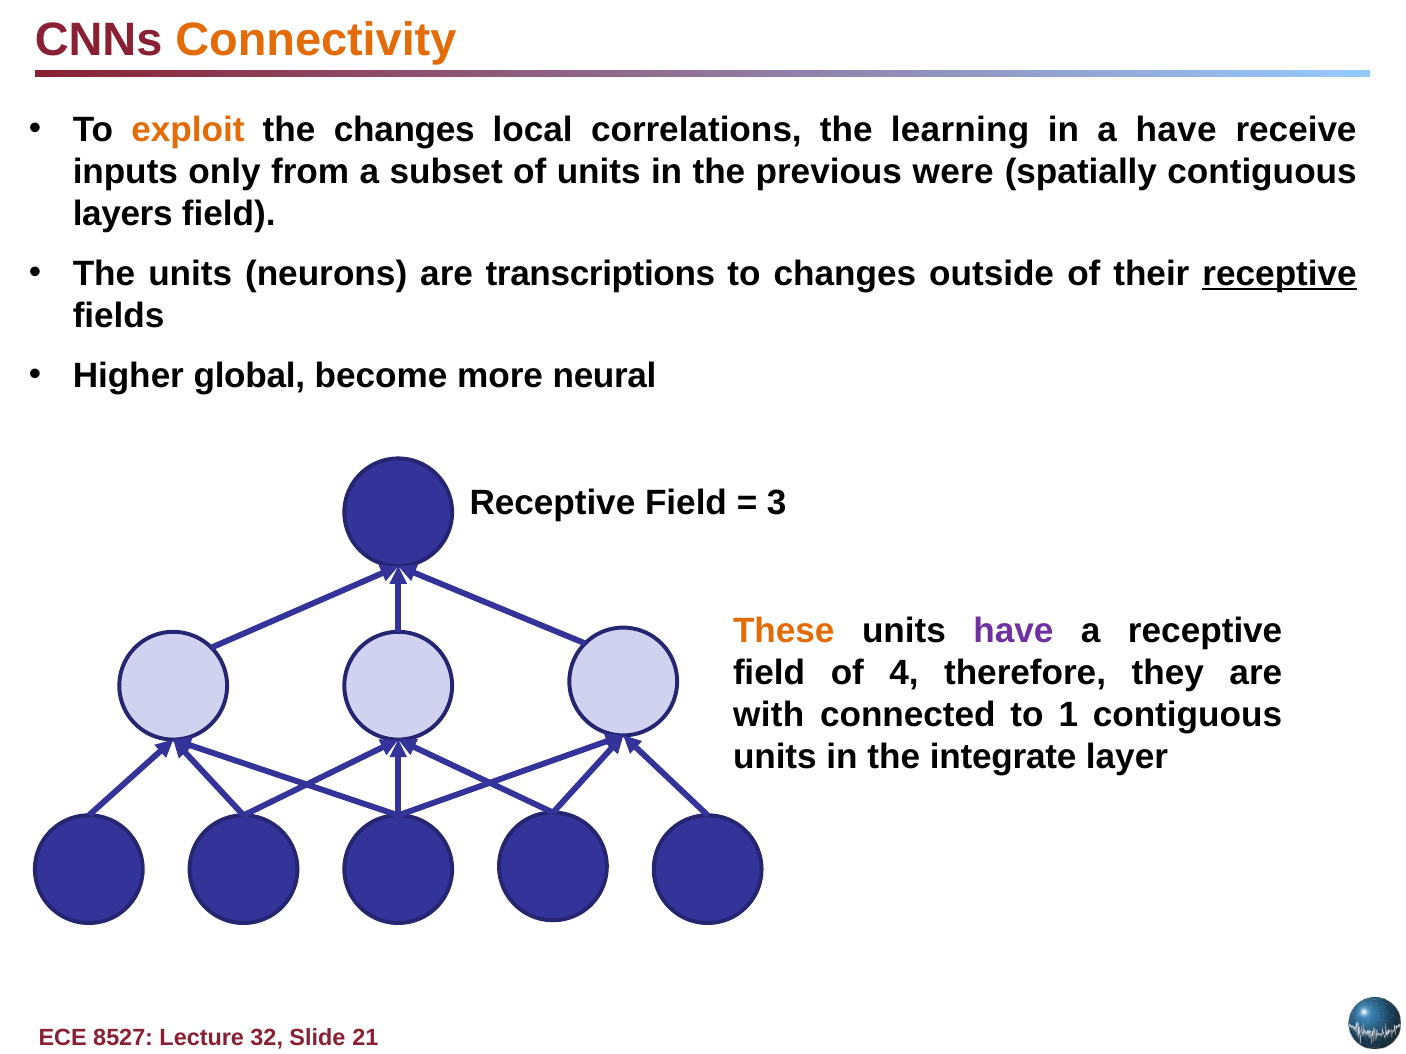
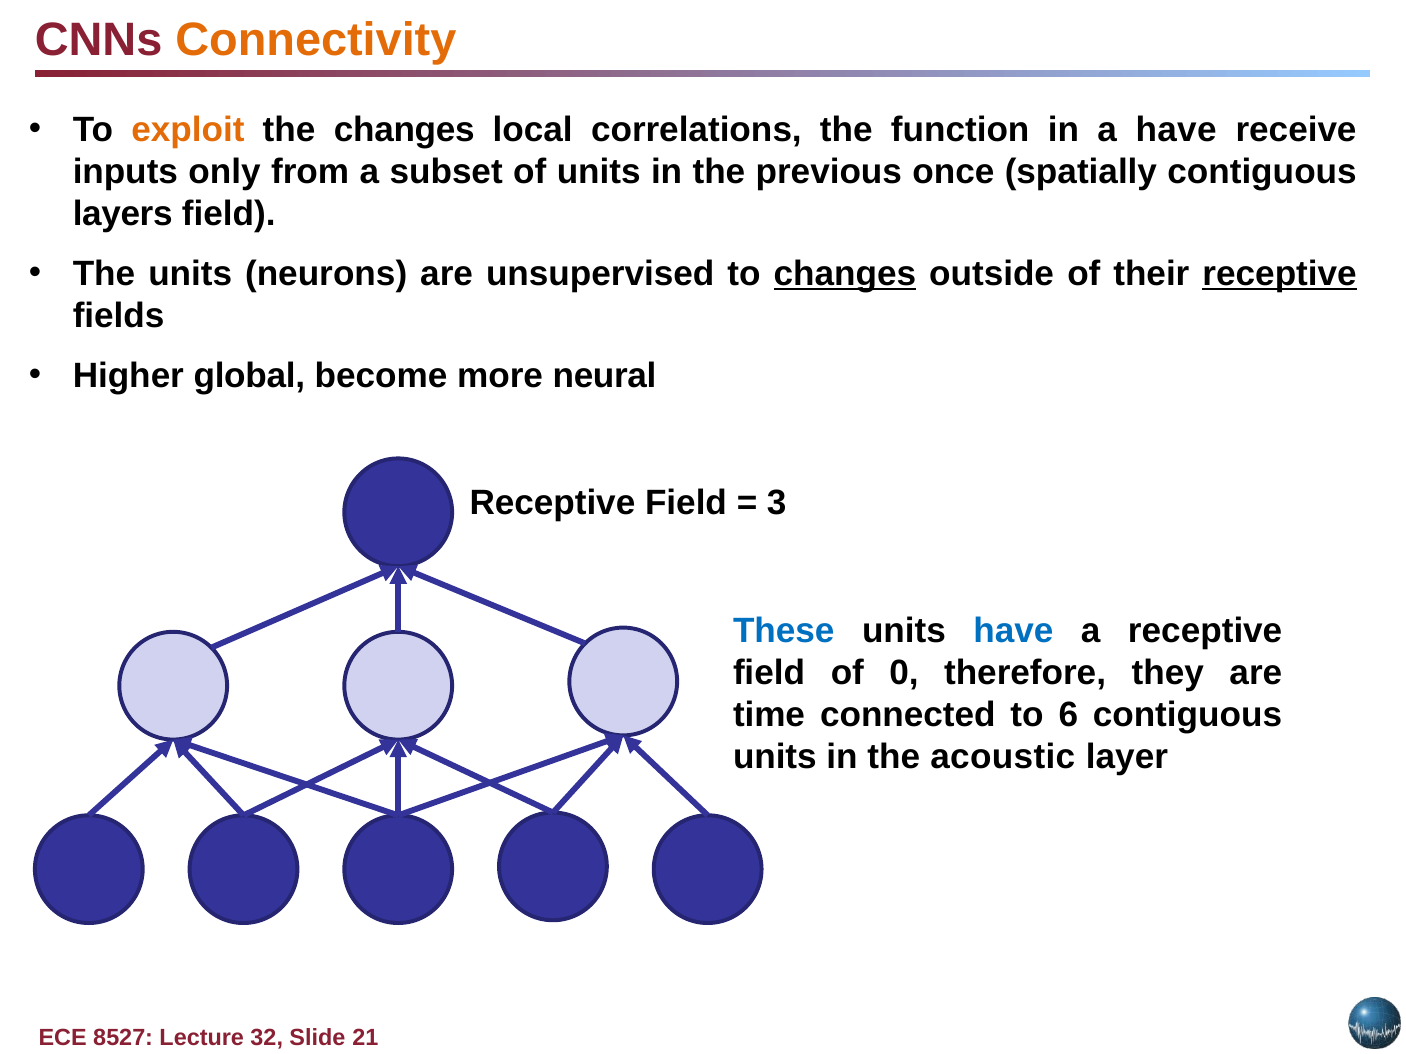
learning: learning -> function
were: were -> once
transcriptions: transcriptions -> unsupervised
changes at (845, 274) underline: none -> present
These colour: orange -> blue
have at (1013, 631) colour: purple -> blue
4: 4 -> 0
with: with -> time
1: 1 -> 6
integrate: integrate -> acoustic
